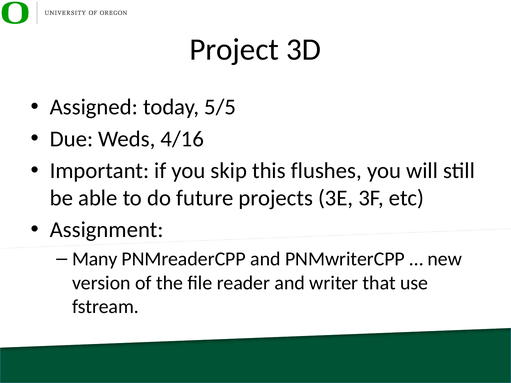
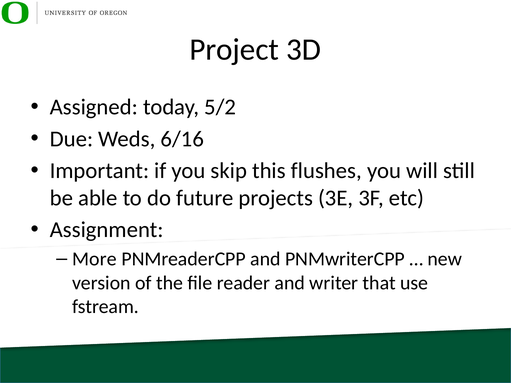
5/5: 5/5 -> 5/2
4/16: 4/16 -> 6/16
Many: Many -> More
